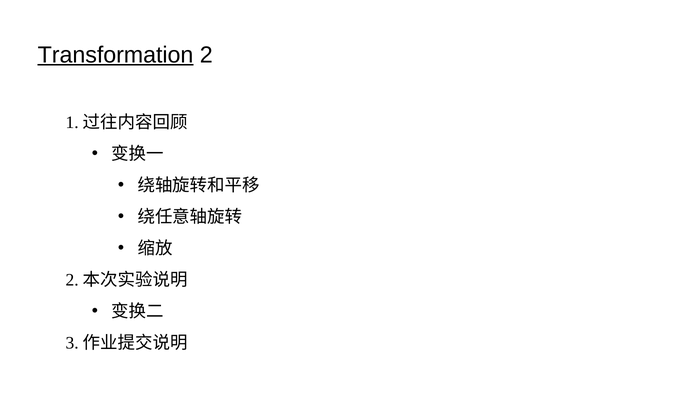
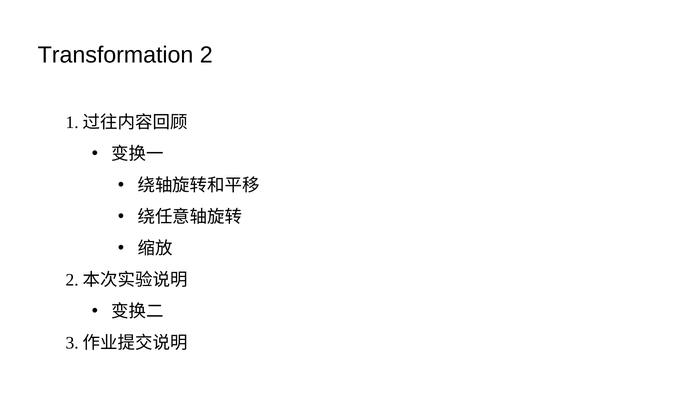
Transformation underline: present -> none
